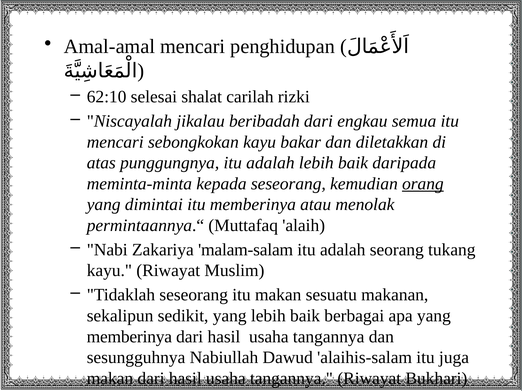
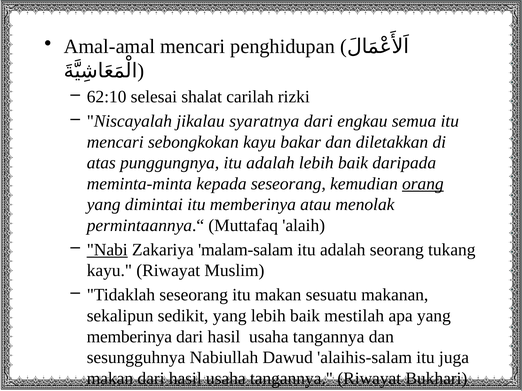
beribadah: beribadah -> syaratnya
Nabi underline: none -> present
berbagai: berbagai -> mestilah
